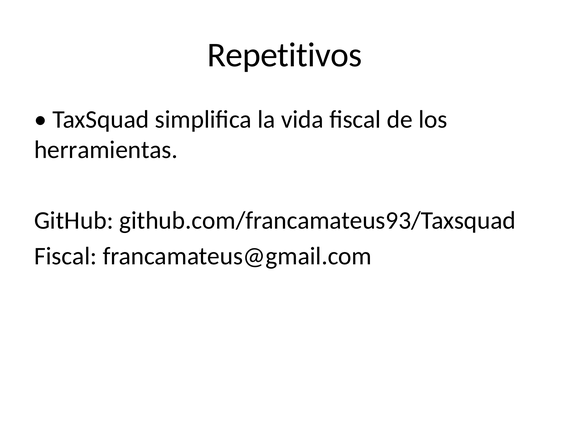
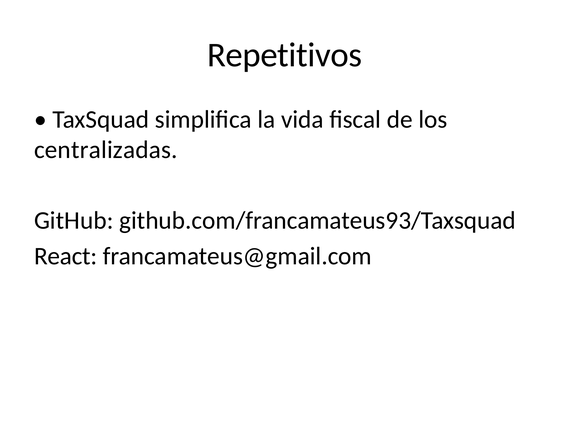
herramientas: herramientas -> centralizadas
Fiscal at (66, 256): Fiscal -> React
